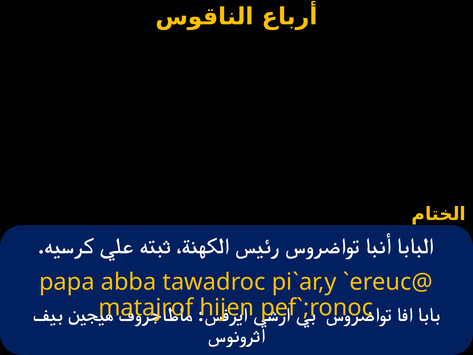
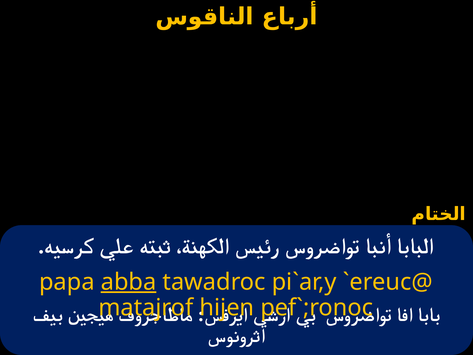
abba underline: none -> present
